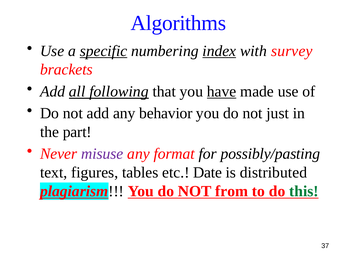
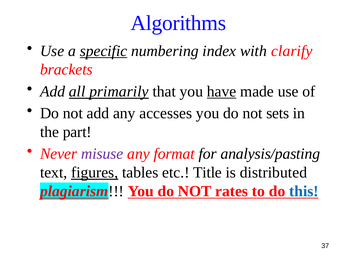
index underline: present -> none
survey: survey -> clarify
following: following -> primarily
behavior: behavior -> accesses
just: just -> sets
possibly/pasting: possibly/pasting -> analysis/pasting
figures underline: none -> present
Date: Date -> Title
from: from -> rates
this colour: green -> blue
